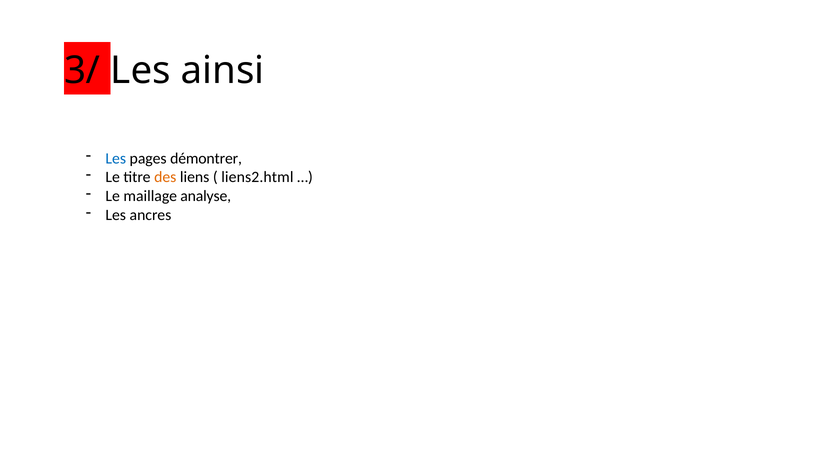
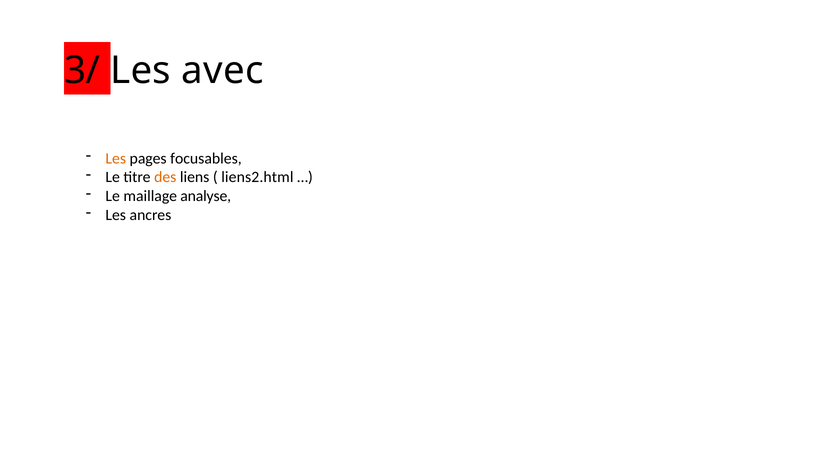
ainsi: ainsi -> avec
Les at (116, 159) colour: blue -> orange
démontrer: démontrer -> focusables
